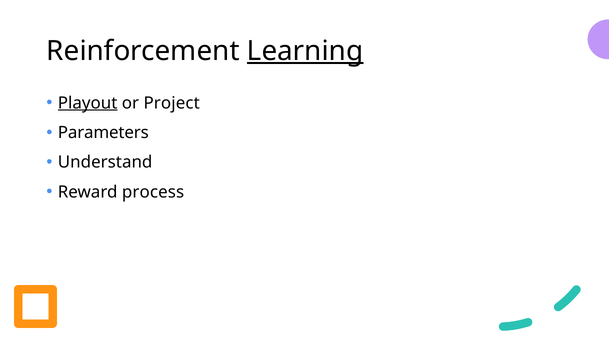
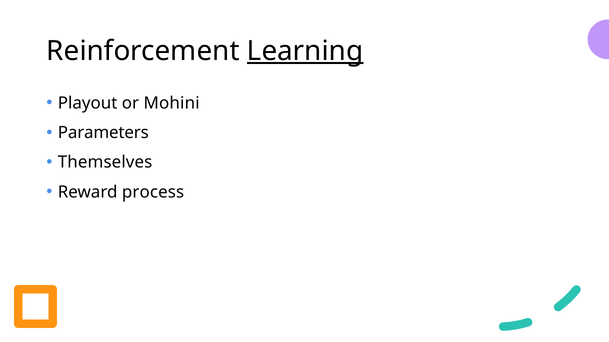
Playout underline: present -> none
Project: Project -> Mohini
Understand: Understand -> Themselves
